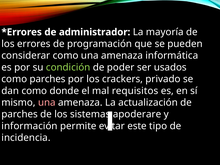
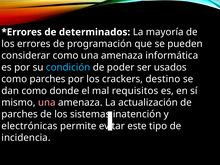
administrador: administrador -> determinados
condición colour: light green -> light blue
privado: privado -> destino
apoderare: apoderare -> inatención
información: información -> electrónicas
